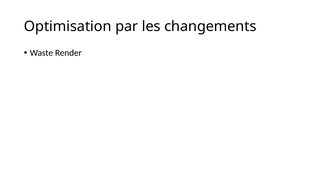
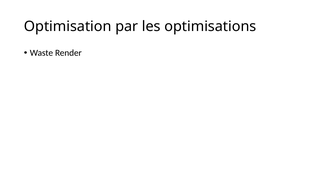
changements: changements -> optimisations
